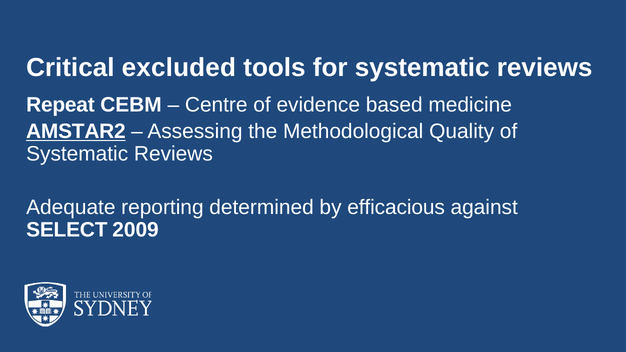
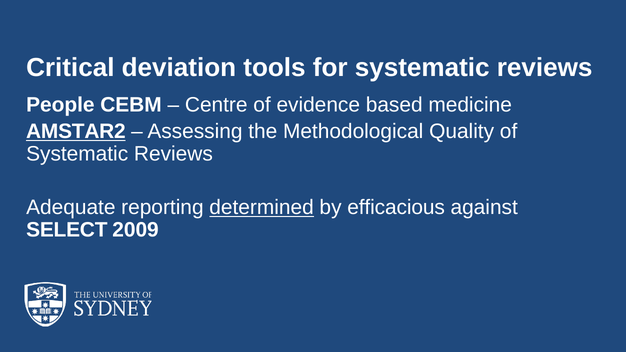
excluded: excluded -> deviation
Repeat: Repeat -> People
determined underline: none -> present
